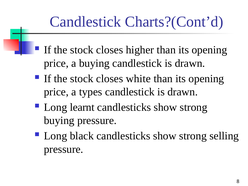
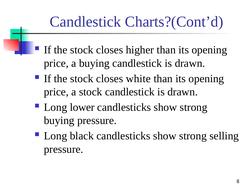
a types: types -> stock
learnt: learnt -> lower
